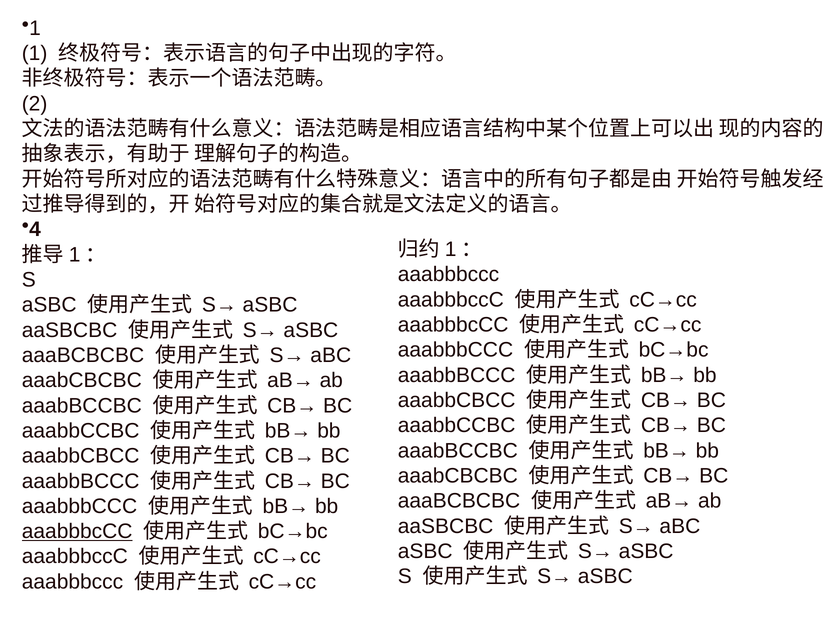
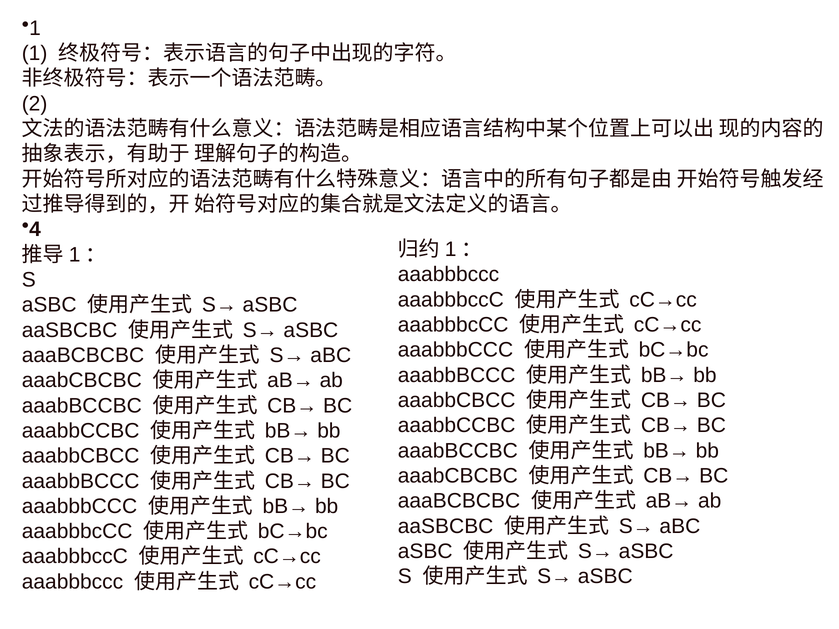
aaabbbcCC at (77, 532) underline: present -> none
